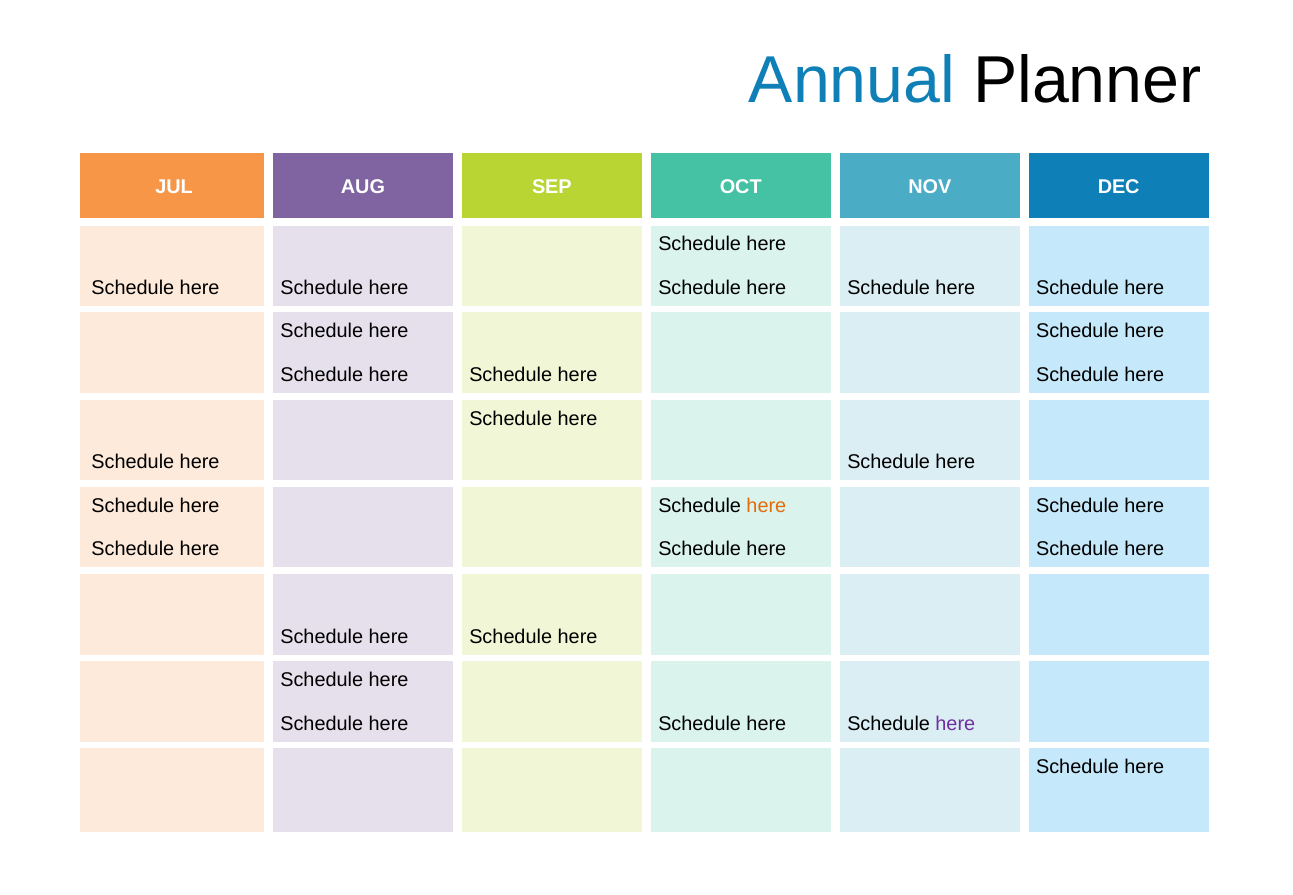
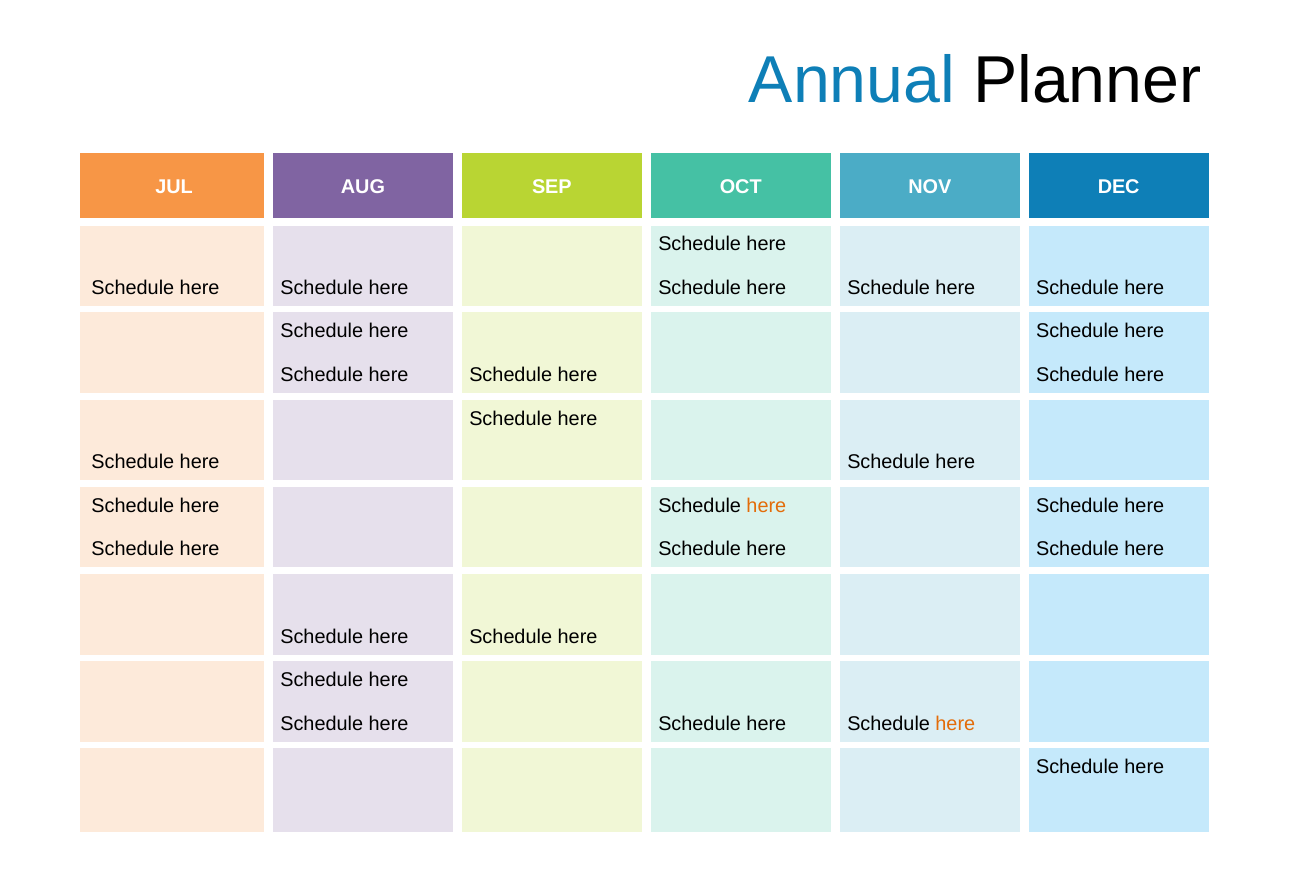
here at (955, 724) colour: purple -> orange
